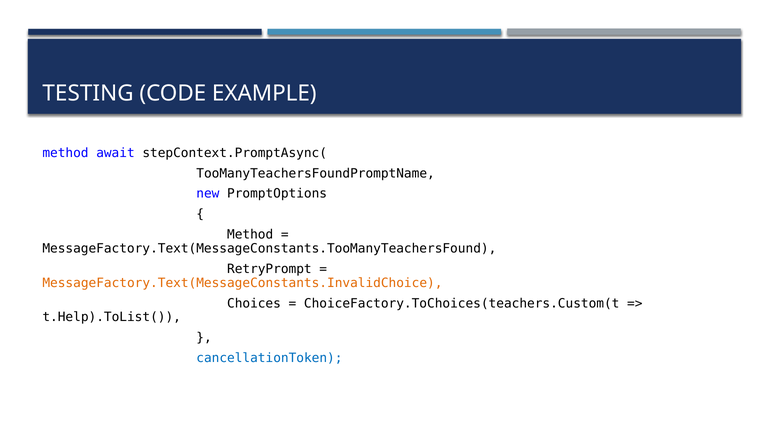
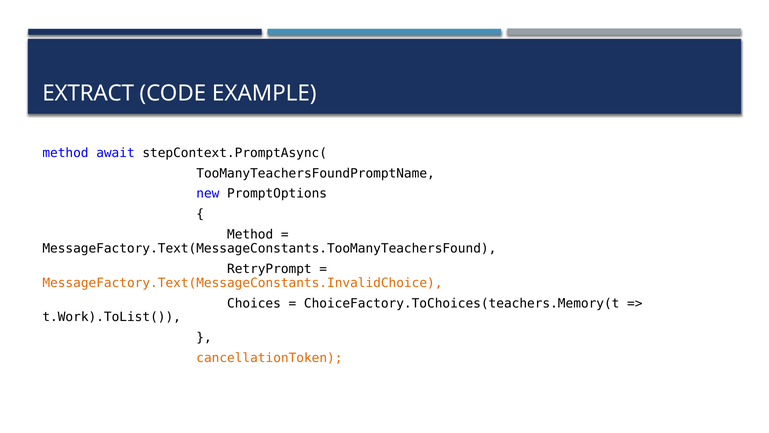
TESTING: TESTING -> EXTRACT
ChoiceFactory.ToChoices(teachers.Custom(t: ChoiceFactory.ToChoices(teachers.Custom(t -> ChoiceFactory.ToChoices(teachers.Memory(t
t.Help).ToList(: t.Help).ToList( -> t.Work).ToList(
cancellationToken colour: blue -> orange
